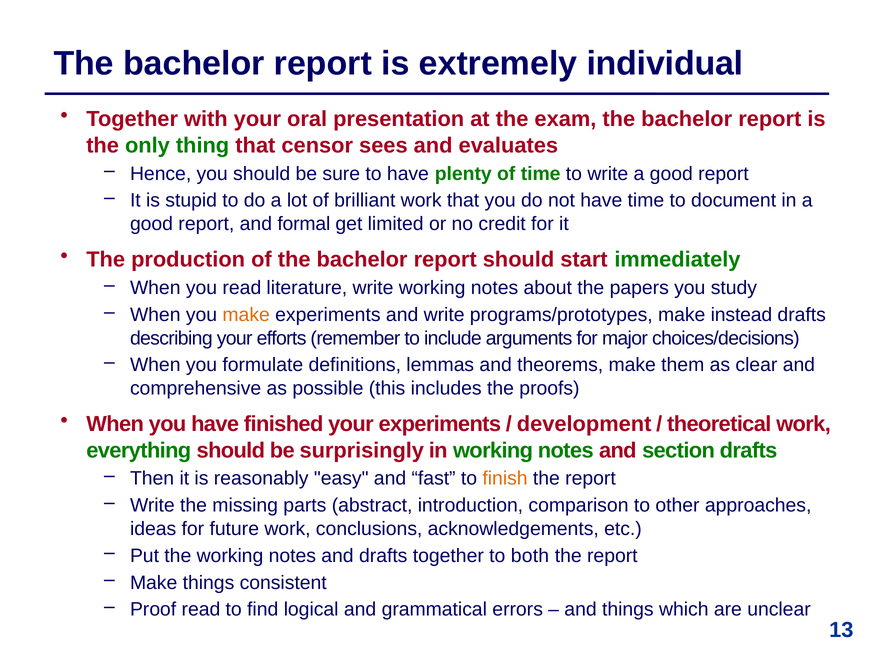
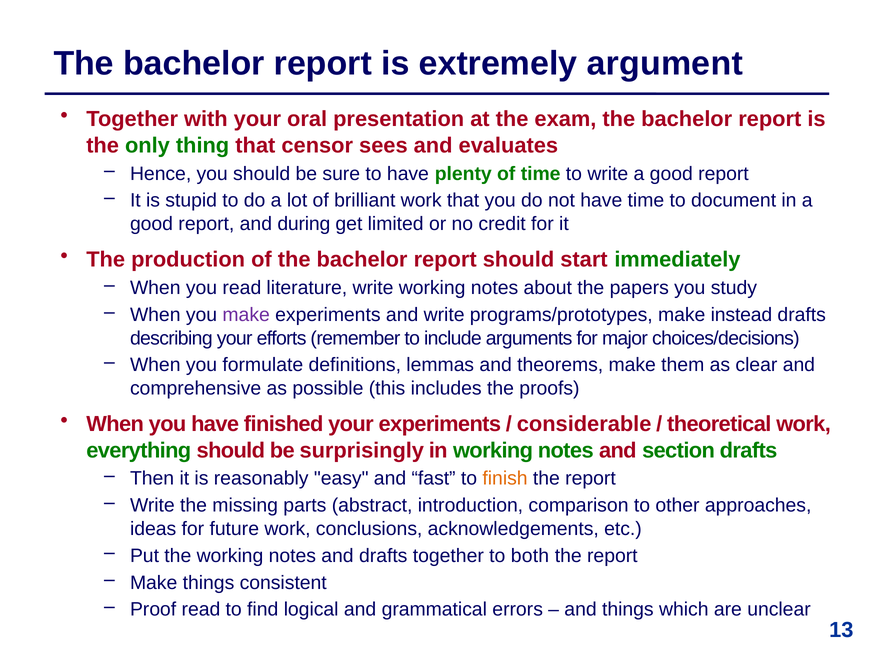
individual: individual -> argument
formal: formal -> during
make at (246, 315) colour: orange -> purple
development: development -> considerable
